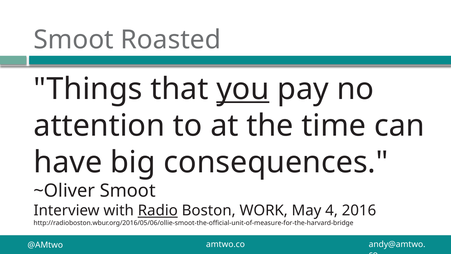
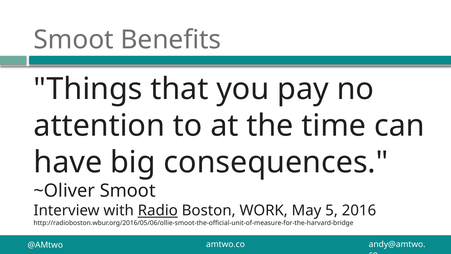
Roasted: Roasted -> Benefits
you underline: present -> none
4: 4 -> 5
